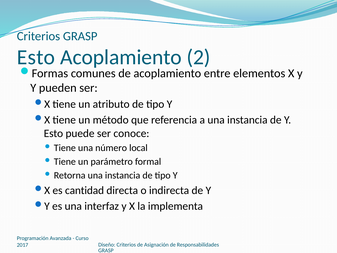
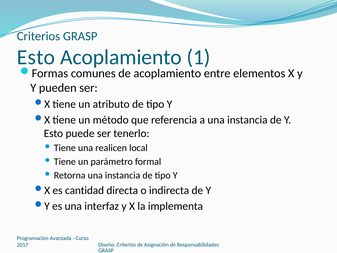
2: 2 -> 1
conoce: conoce -> tenerlo
número: número -> realicen
